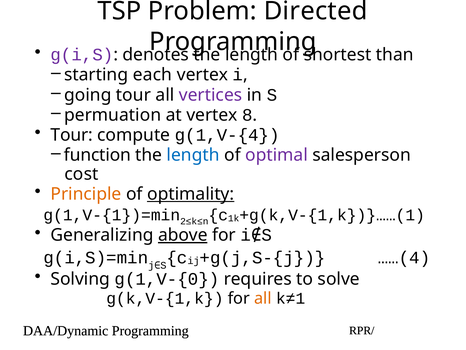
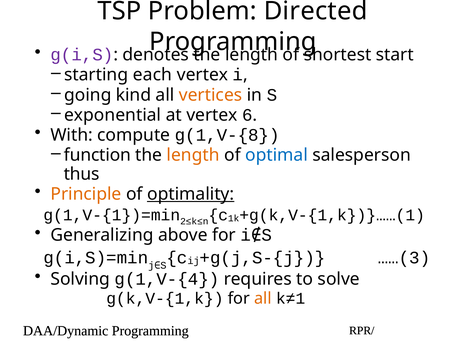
than: than -> start
going tour: tour -> kind
vertices colour: purple -> orange
permuation: permuation -> exponential
8: 8 -> 6
Tour at (72, 135): Tour -> With
g(1,V-{4: g(1,V-{4 -> g(1,V-{8
length at (193, 155) colour: blue -> orange
optimal colour: purple -> blue
cost: cost -> thus
above underline: present -> none
……(4: ……(4 -> ……(3
g(1,V-{0: g(1,V-{0 -> g(1,V-{4
